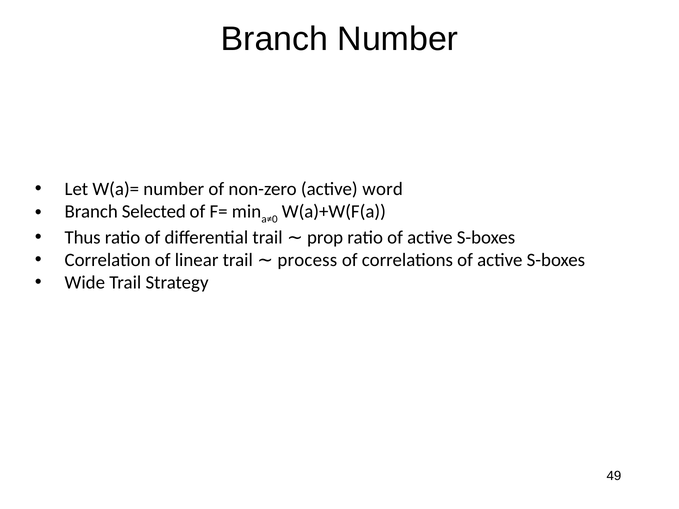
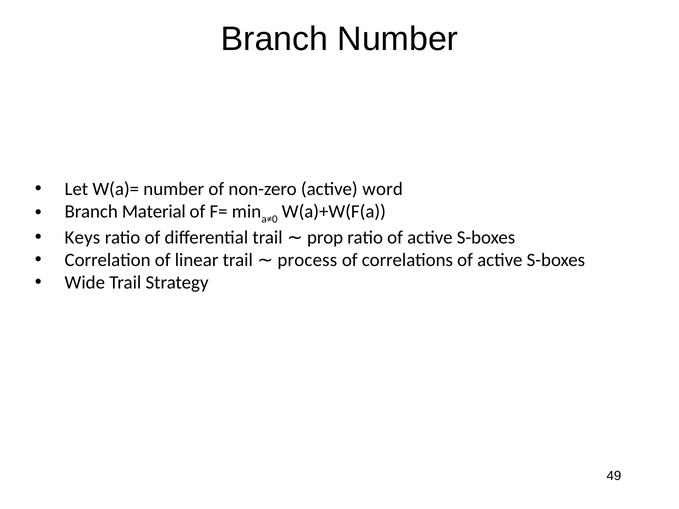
Selected: Selected -> Material
Thus: Thus -> Keys
